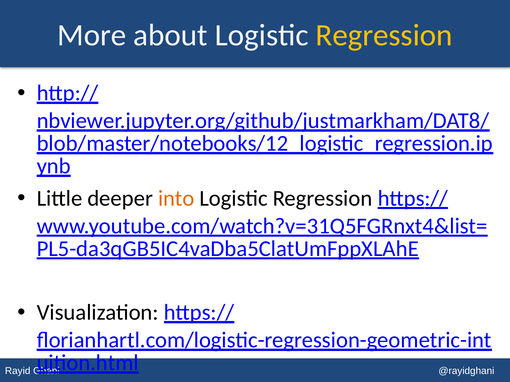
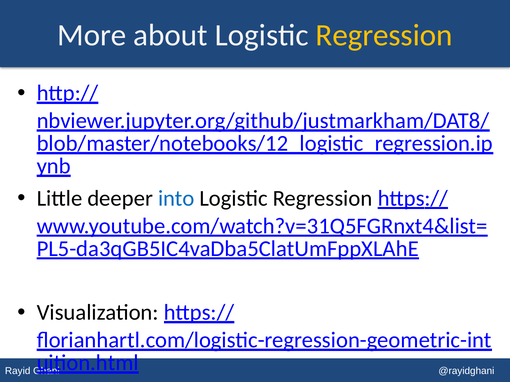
into colour: orange -> blue
